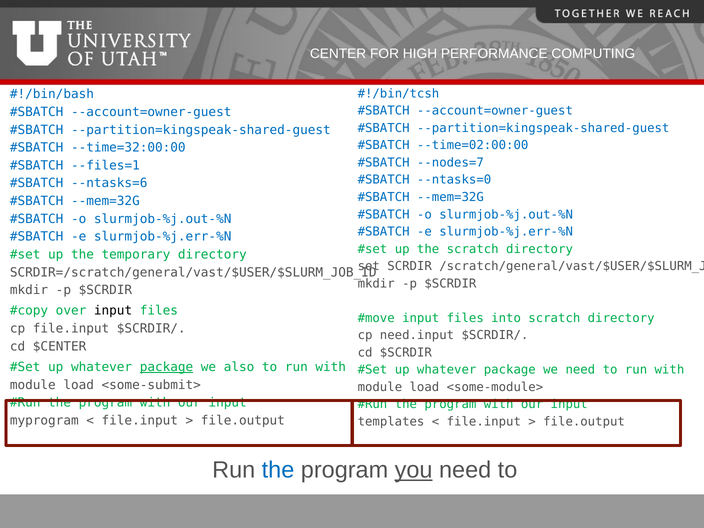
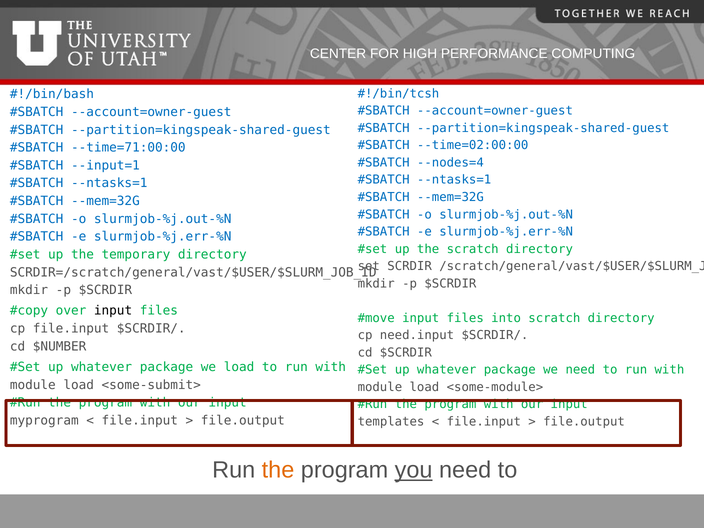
--time=32:00:00: --time=32:00:00 -> --time=71:00:00
--nodes=7: --nodes=7 -> --nodes=4
--files=1: --files=1 -> --input=1
--ntasks=0 at (454, 180): --ntasks=0 -> --ntasks=1
--ntasks=6 at (109, 183): --ntasks=6 -> --ntasks=1
$CENTER: $CENTER -> $NUMBER
package at (167, 367) underline: present -> none
we also: also -> load
the at (278, 470) colour: blue -> orange
